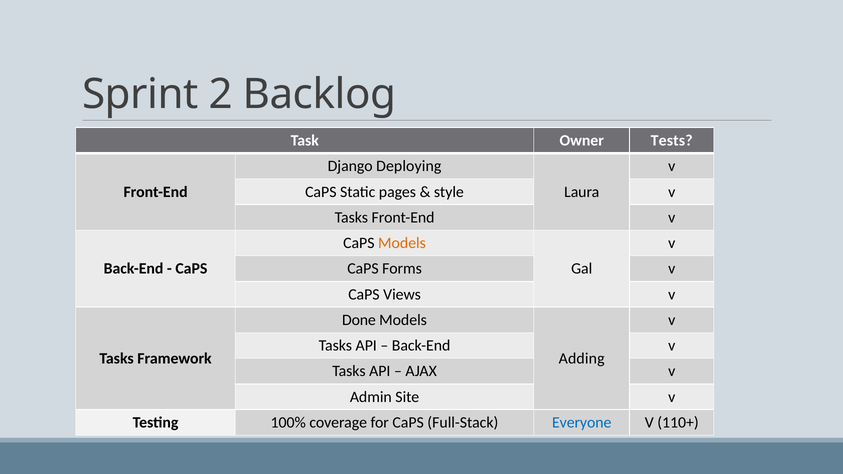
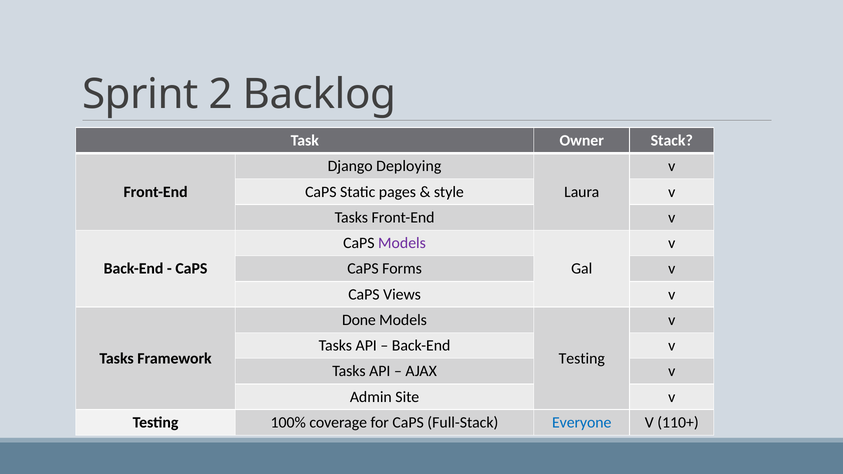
Tests: Tests -> Stack
Models at (402, 243) colour: orange -> purple
Adding at (582, 359): Adding -> Testing
